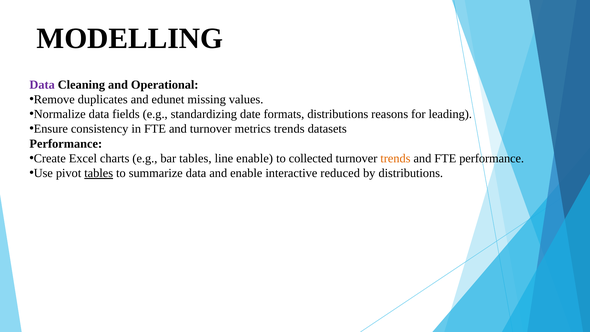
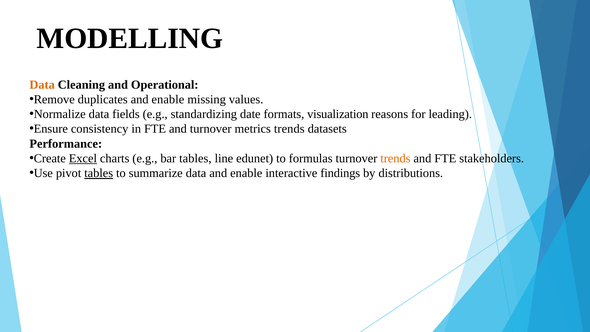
Data at (42, 85) colour: purple -> orange
duplicates and edunet: edunet -> enable
formats distributions: distributions -> visualization
Excel underline: none -> present
line enable: enable -> edunet
collected: collected -> formulas
FTE performance: performance -> stakeholders
reduced: reduced -> findings
